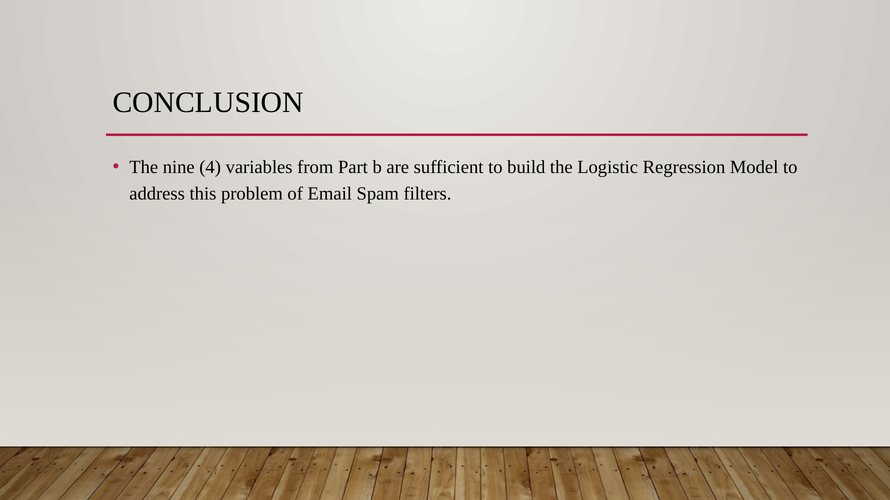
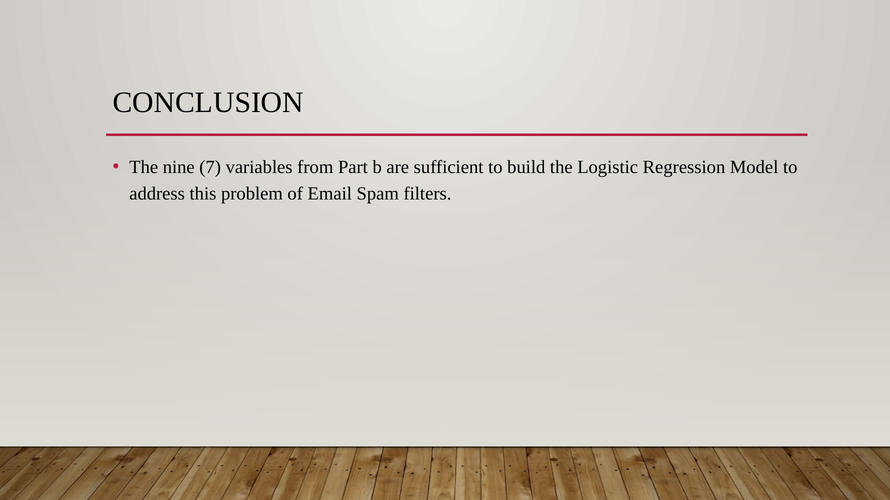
4: 4 -> 7
